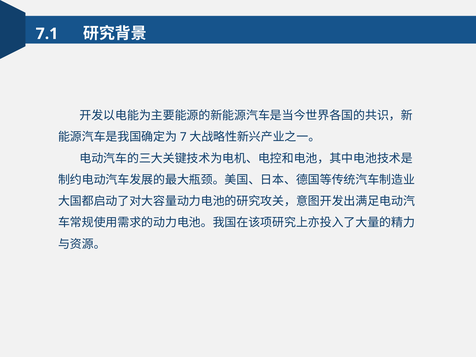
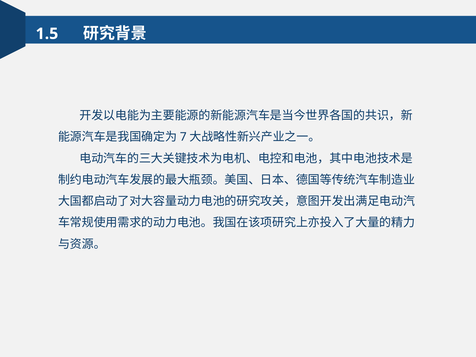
7.1: 7.1 -> 1.5
